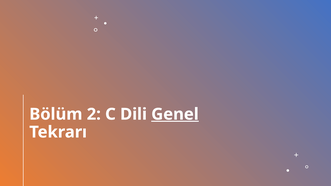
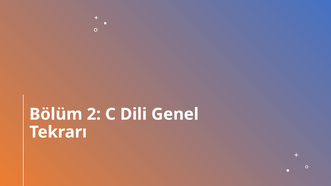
Genel underline: present -> none
